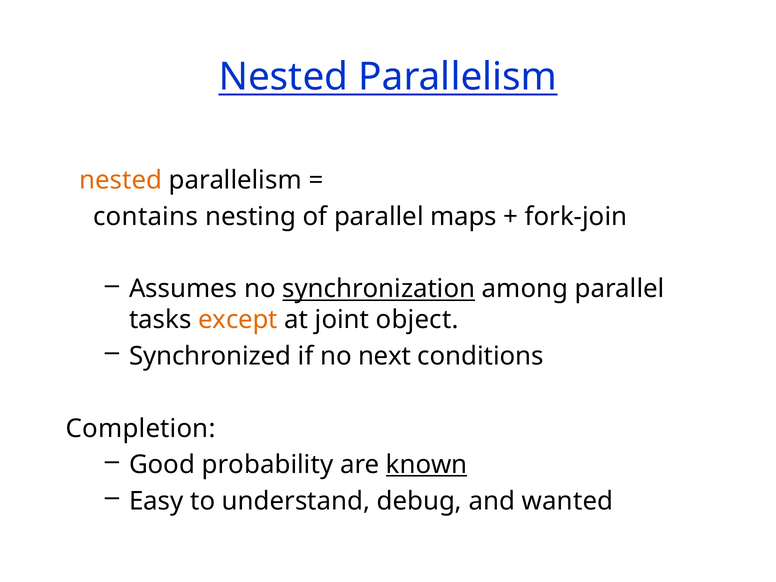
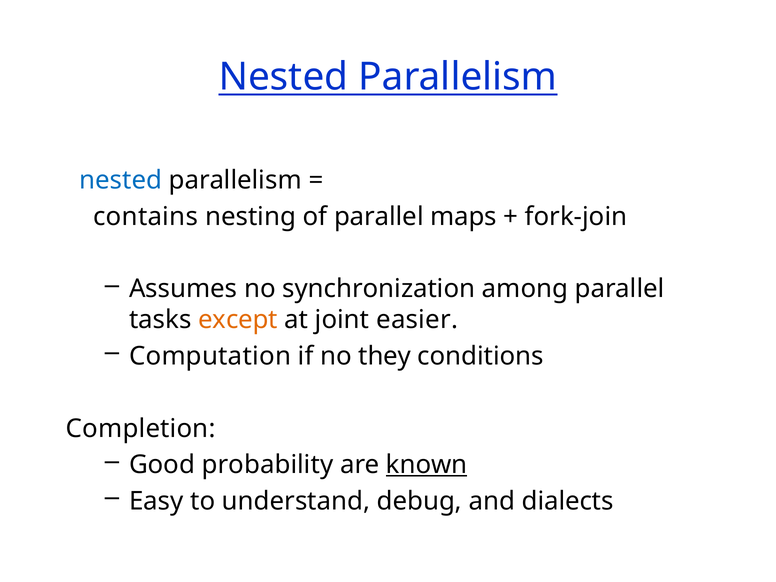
nested at (121, 180) colour: orange -> blue
synchronization underline: present -> none
object: object -> easier
Synchronized: Synchronized -> Computation
next: next -> they
wanted: wanted -> dialects
